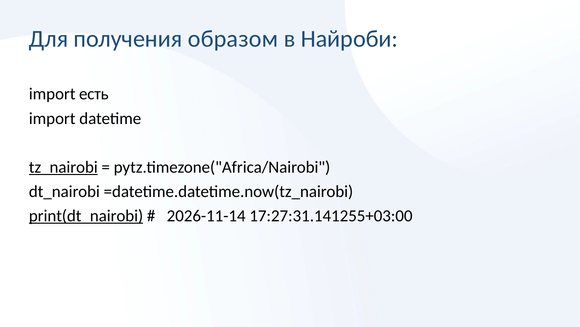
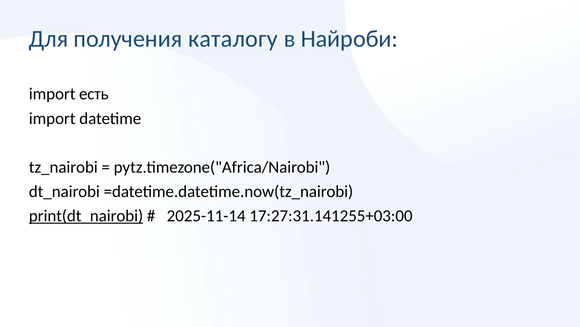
образом: образом -> каталогу
tz_nairobi underline: present -> none
2026-11-14: 2026-11-14 -> 2025-11-14
